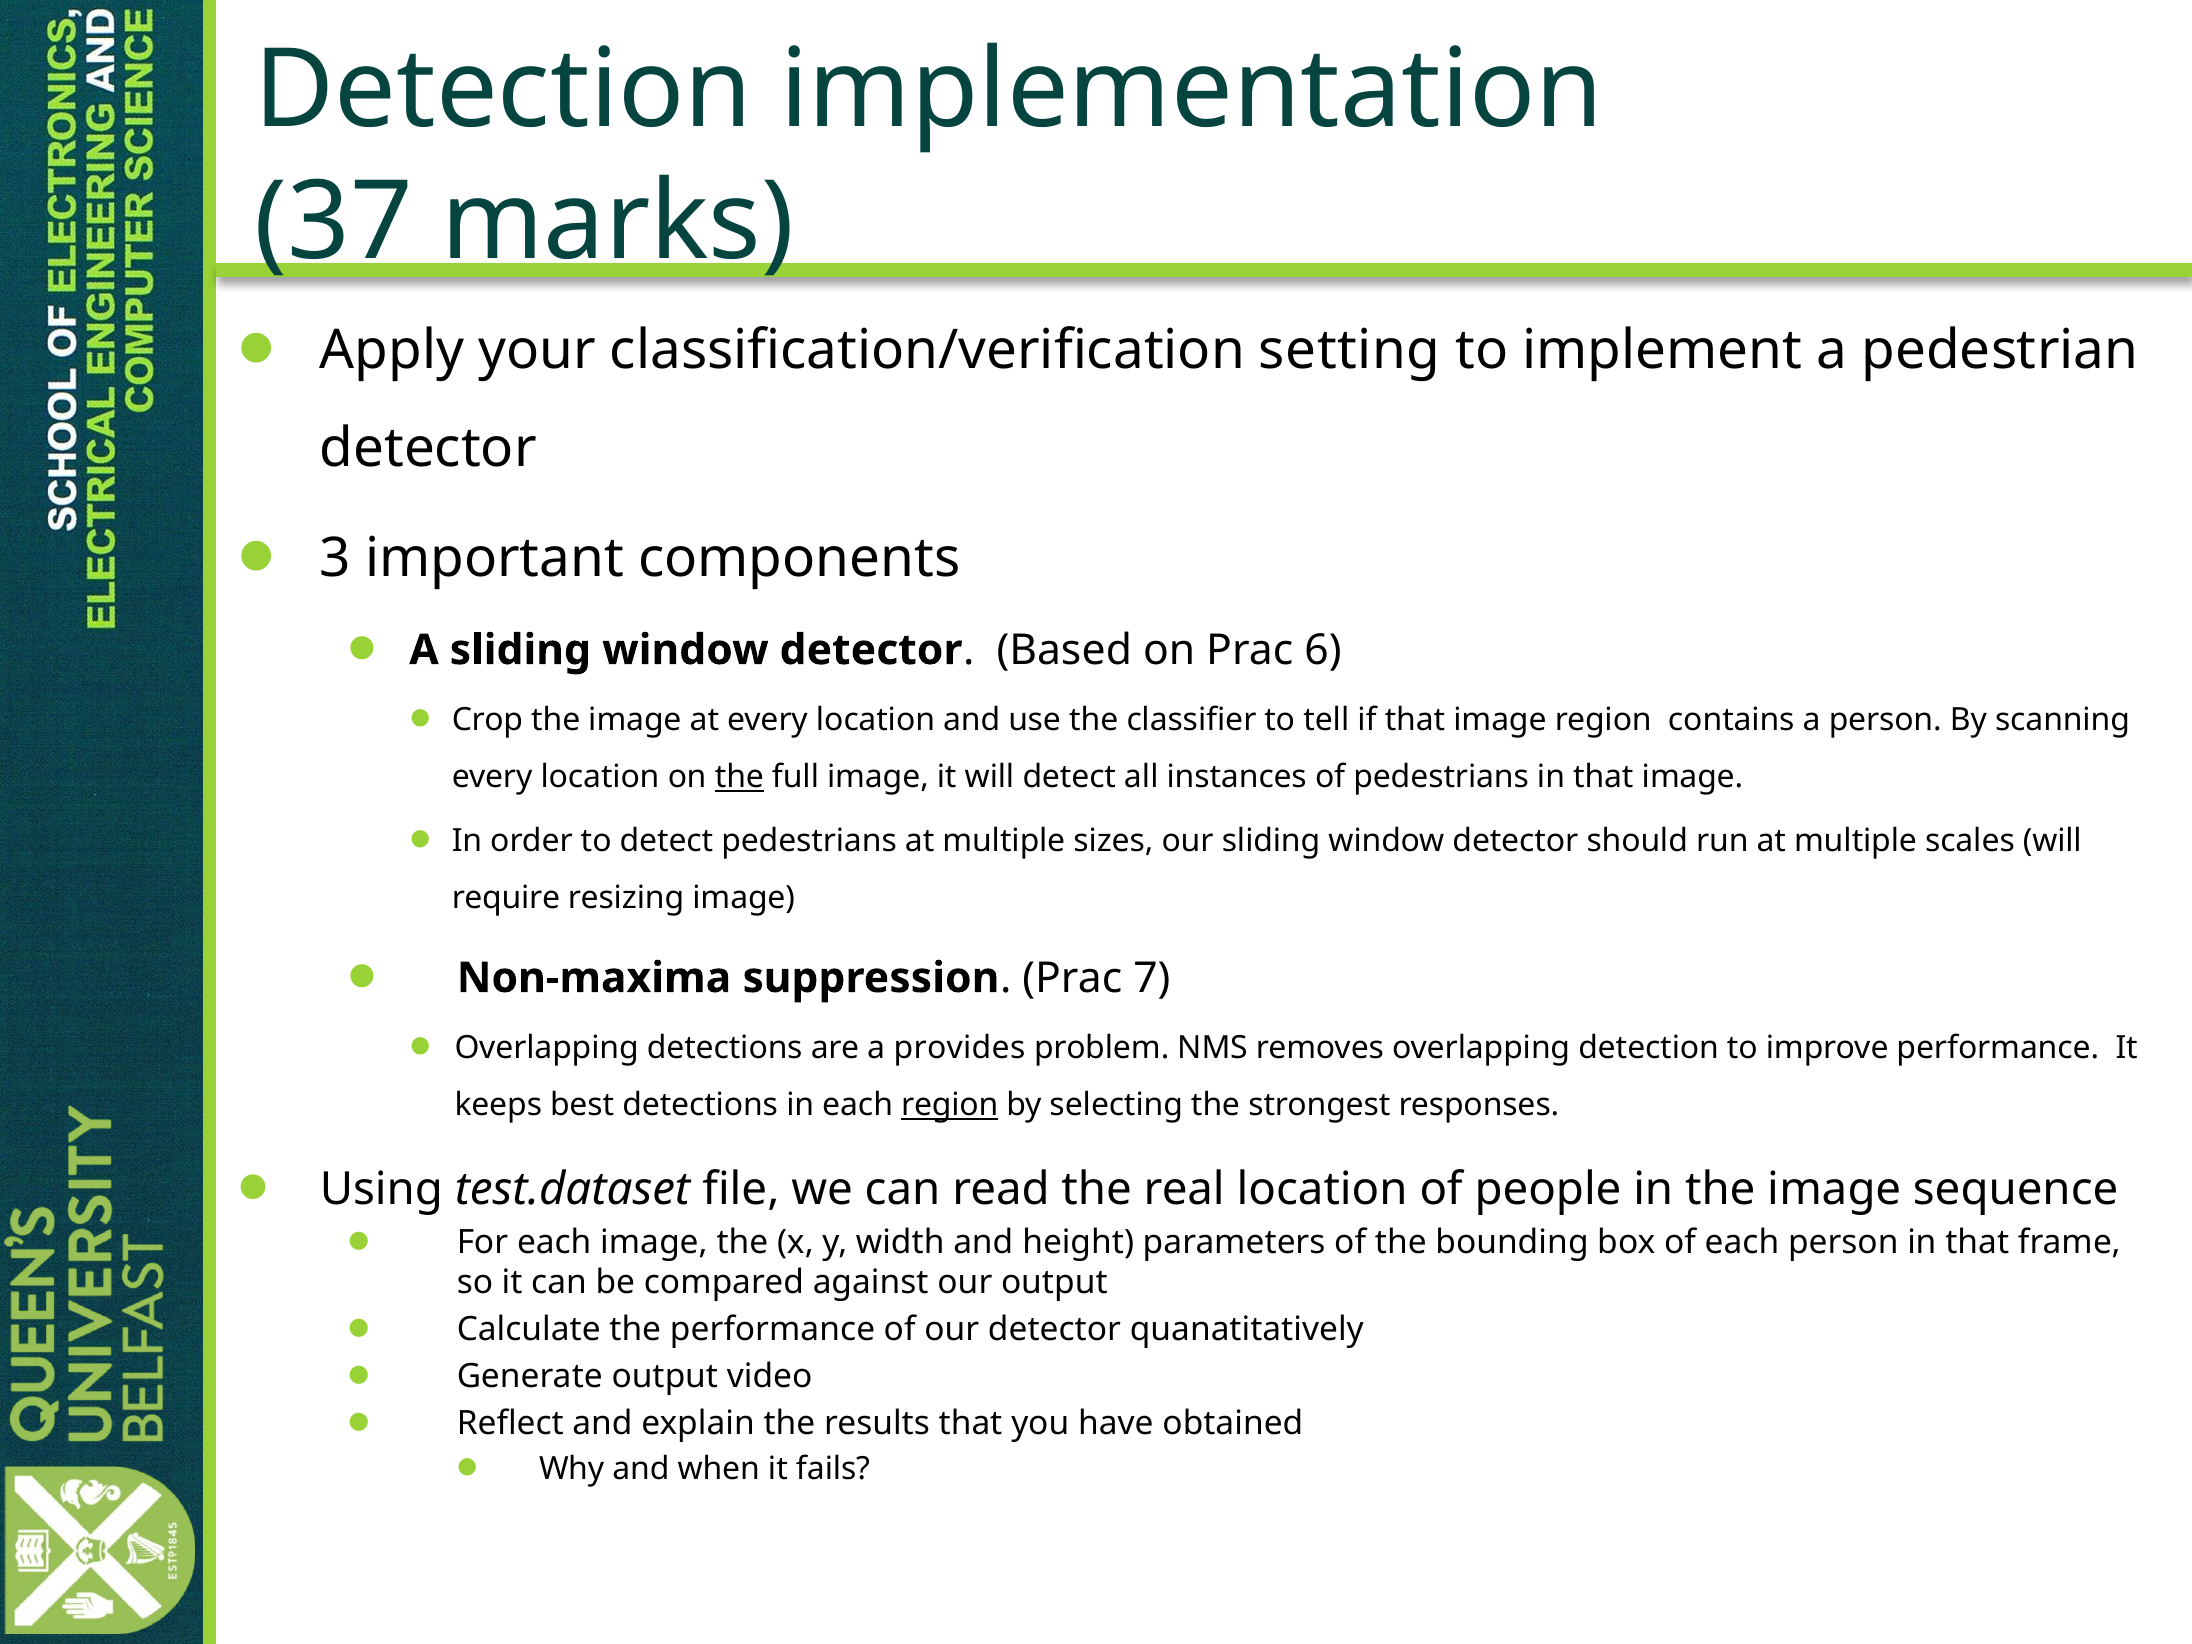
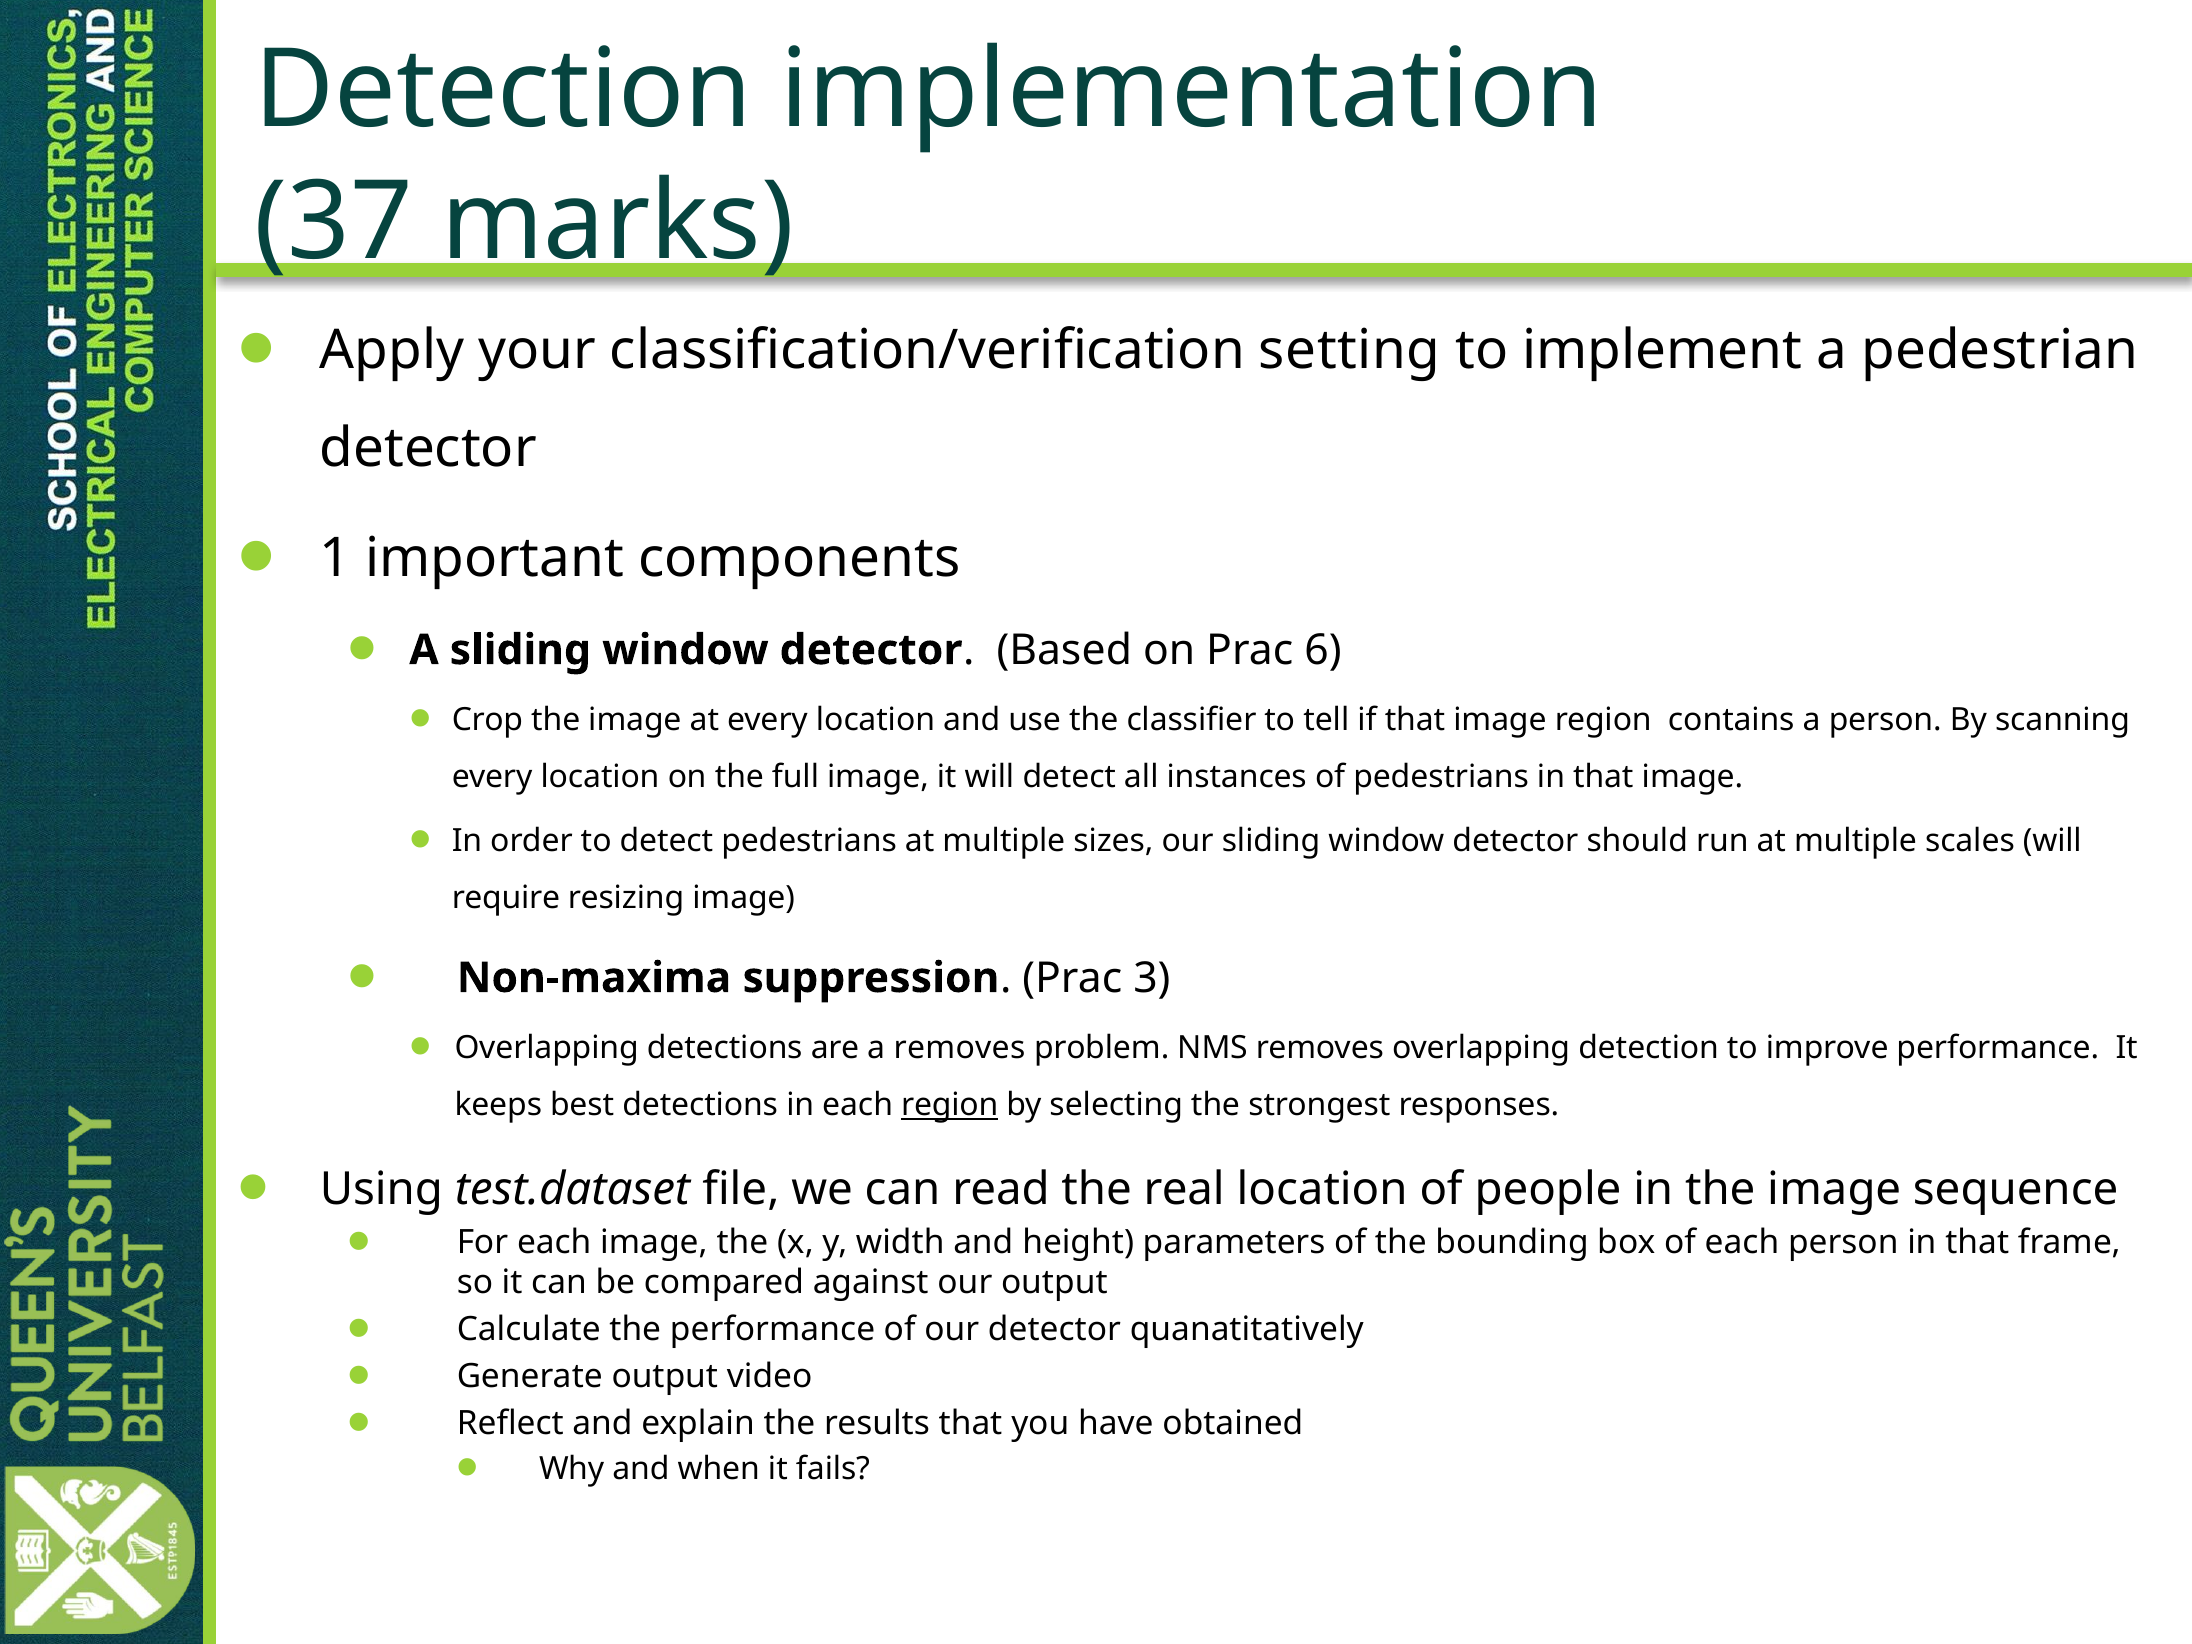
3: 3 -> 1
the at (739, 777) underline: present -> none
7: 7 -> 3
a provides: provides -> removes
